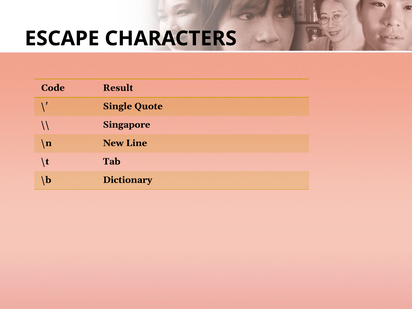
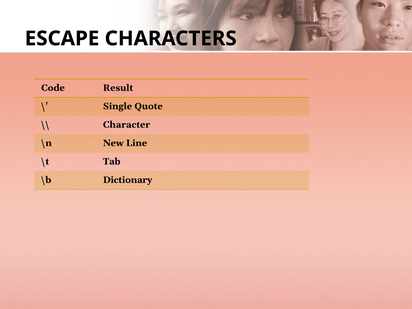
Singapore: Singapore -> Character
